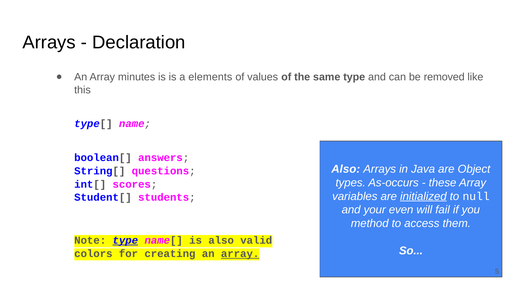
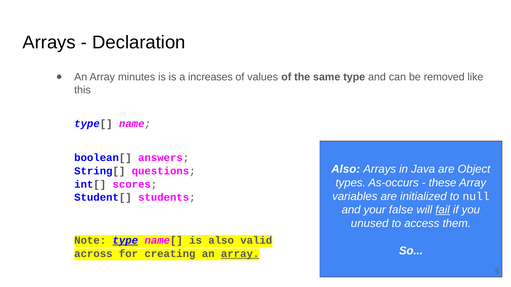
elements: elements -> increases
initialized underline: present -> none
even: even -> false
fail underline: none -> present
method: method -> unused
colors: colors -> across
